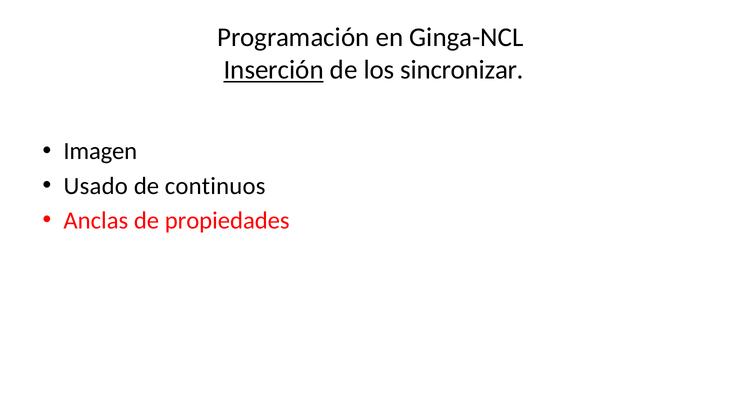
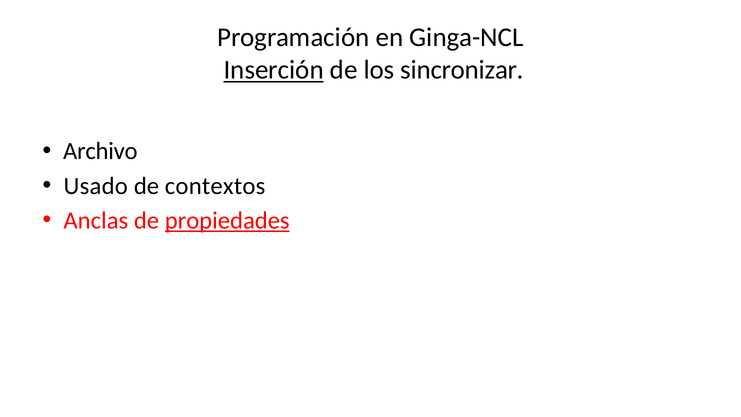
Imagen: Imagen -> Archivo
continuos: continuos -> contextos
propiedades underline: none -> present
